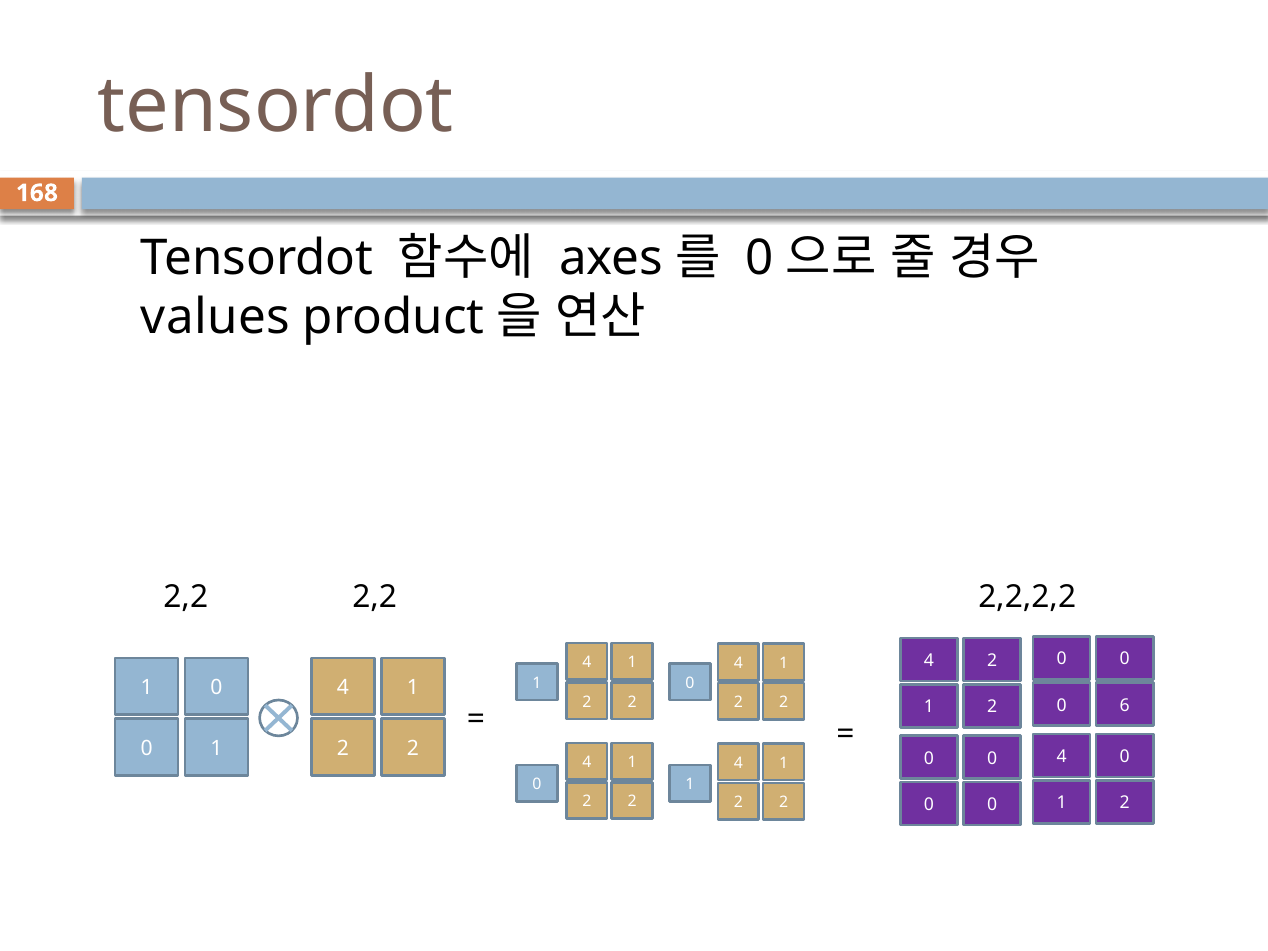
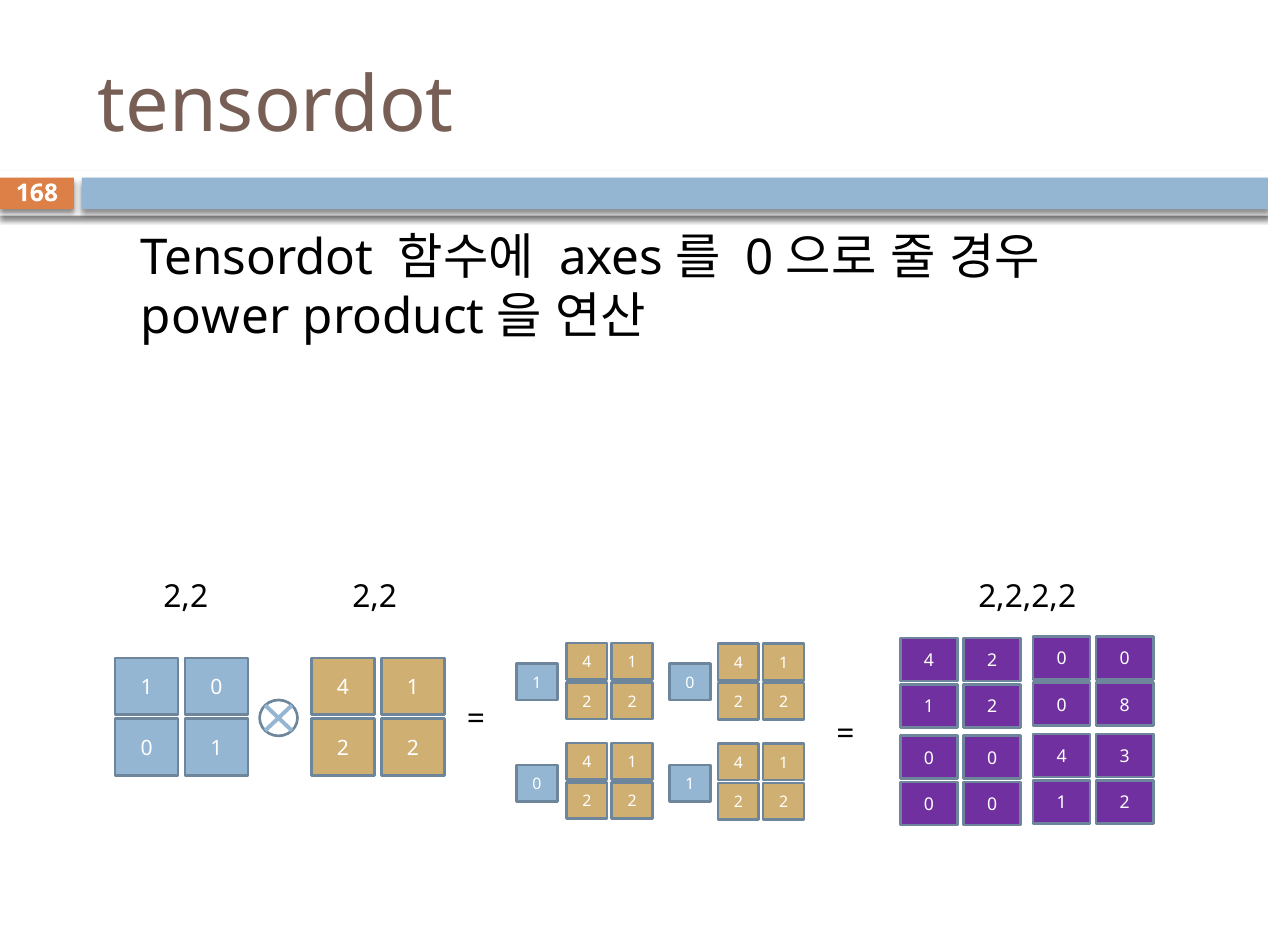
values: values -> power
6: 6 -> 8
4 0: 0 -> 3
